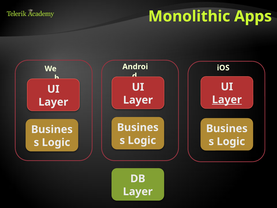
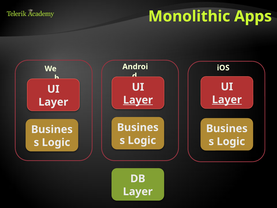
Layer at (138, 100) underline: none -> present
